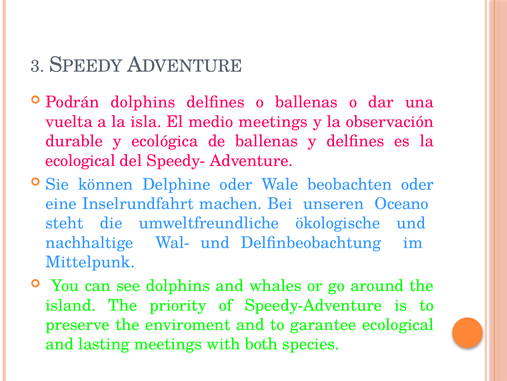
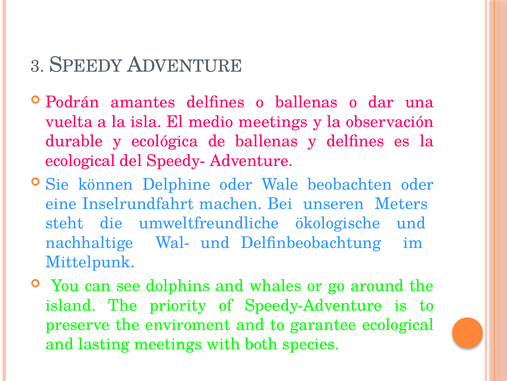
Podrán dolphins: dolphins -> amantes
Oceano: Oceano -> Meters
